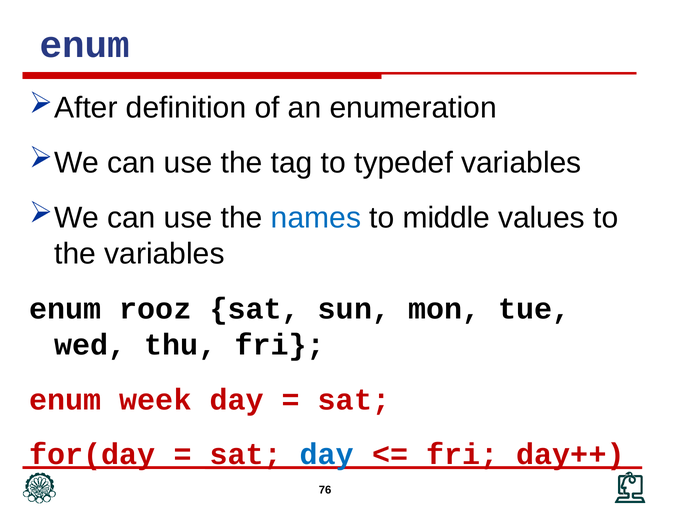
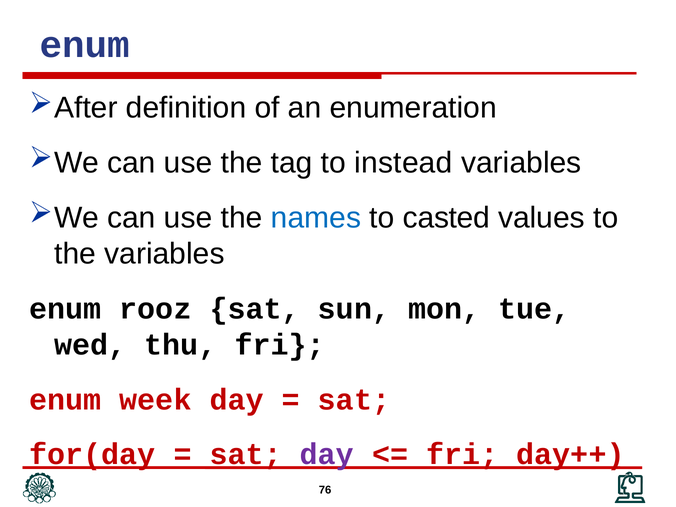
typedef: typedef -> instead
middle: middle -> casted
day at (327, 454) colour: blue -> purple
